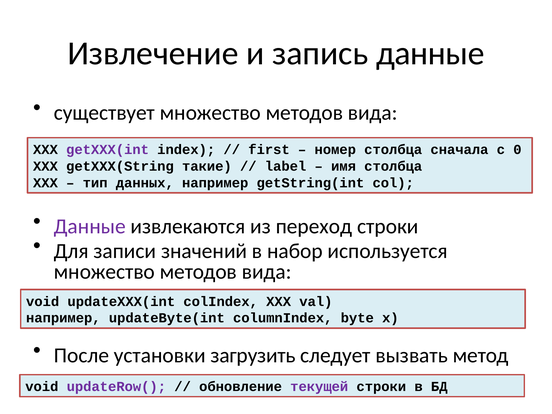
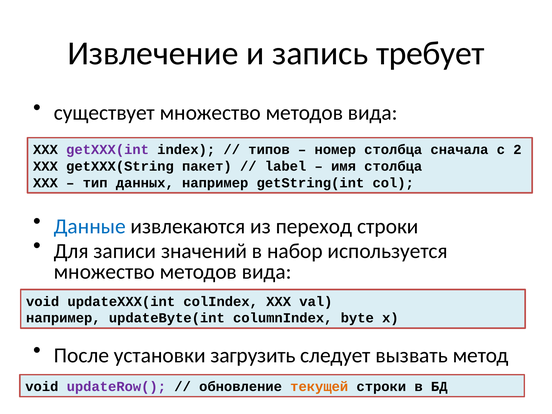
запись данные: данные -> требует
first: first -> типов
0: 0 -> 2
такие: такие -> пакет
Данные at (90, 226) colour: purple -> blue
текущей colour: purple -> orange
